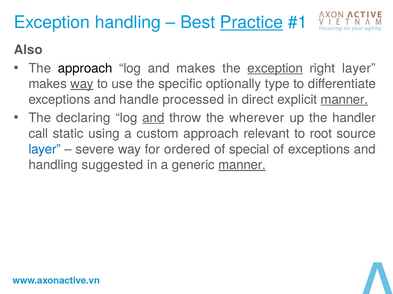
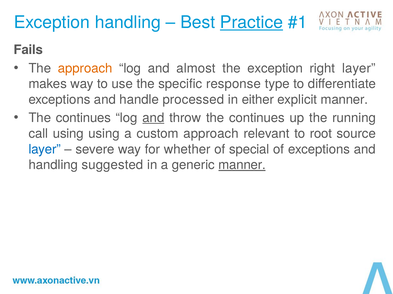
Also: Also -> Fails
approach at (85, 68) colour: black -> orange
and makes: makes -> almost
exception at (275, 68) underline: present -> none
way at (82, 84) underline: present -> none
optionally: optionally -> response
direct: direct -> either
manner at (344, 100) underline: present -> none
declaring at (83, 118): declaring -> continues
throw the wherever: wherever -> continues
handler: handler -> running
call static: static -> using
ordered: ordered -> whether
